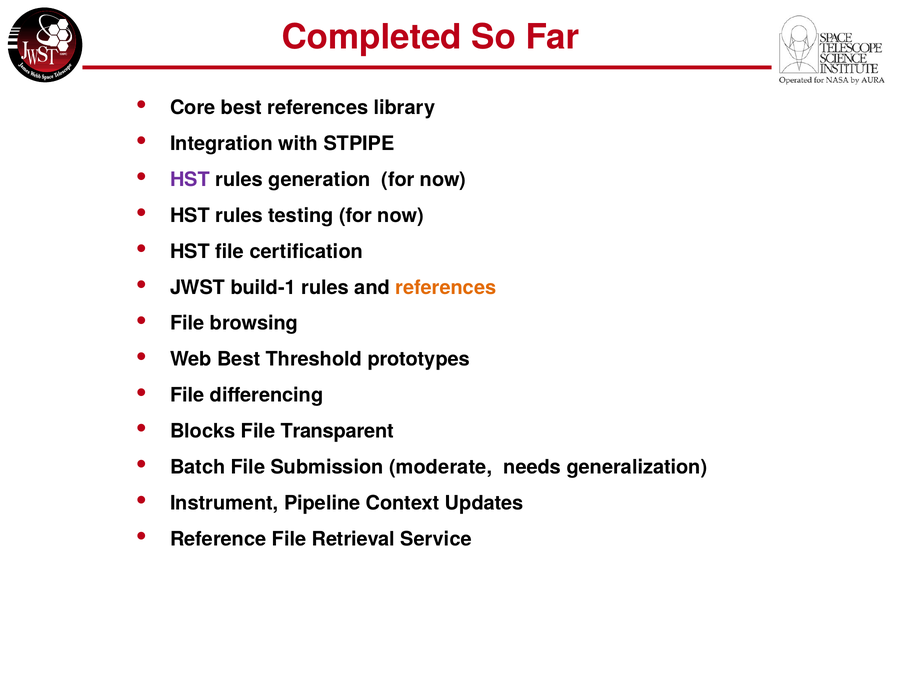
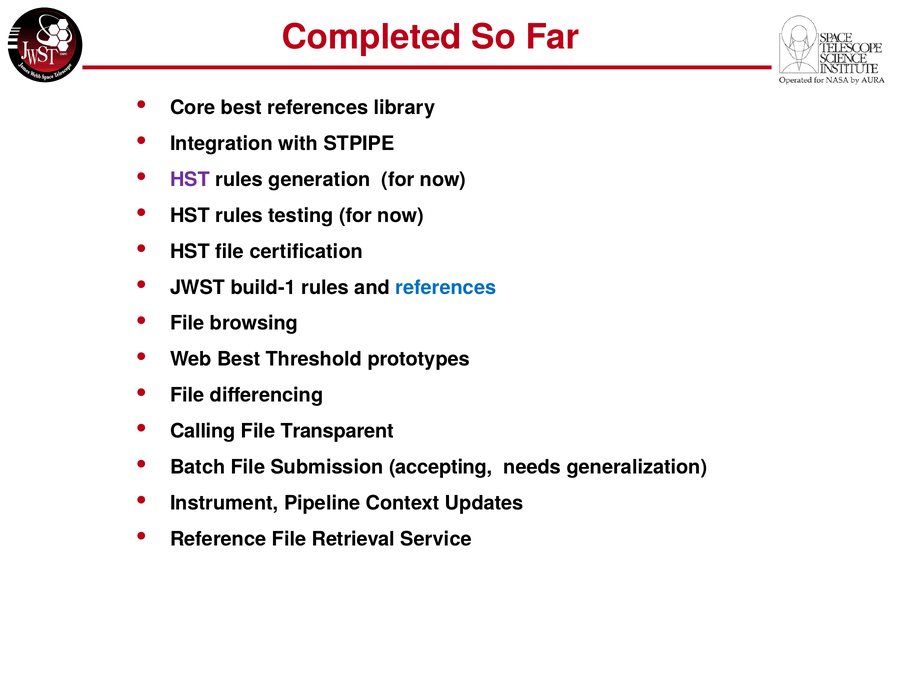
references at (446, 288) colour: orange -> blue
Blocks: Blocks -> Calling
moderate: moderate -> accepting
